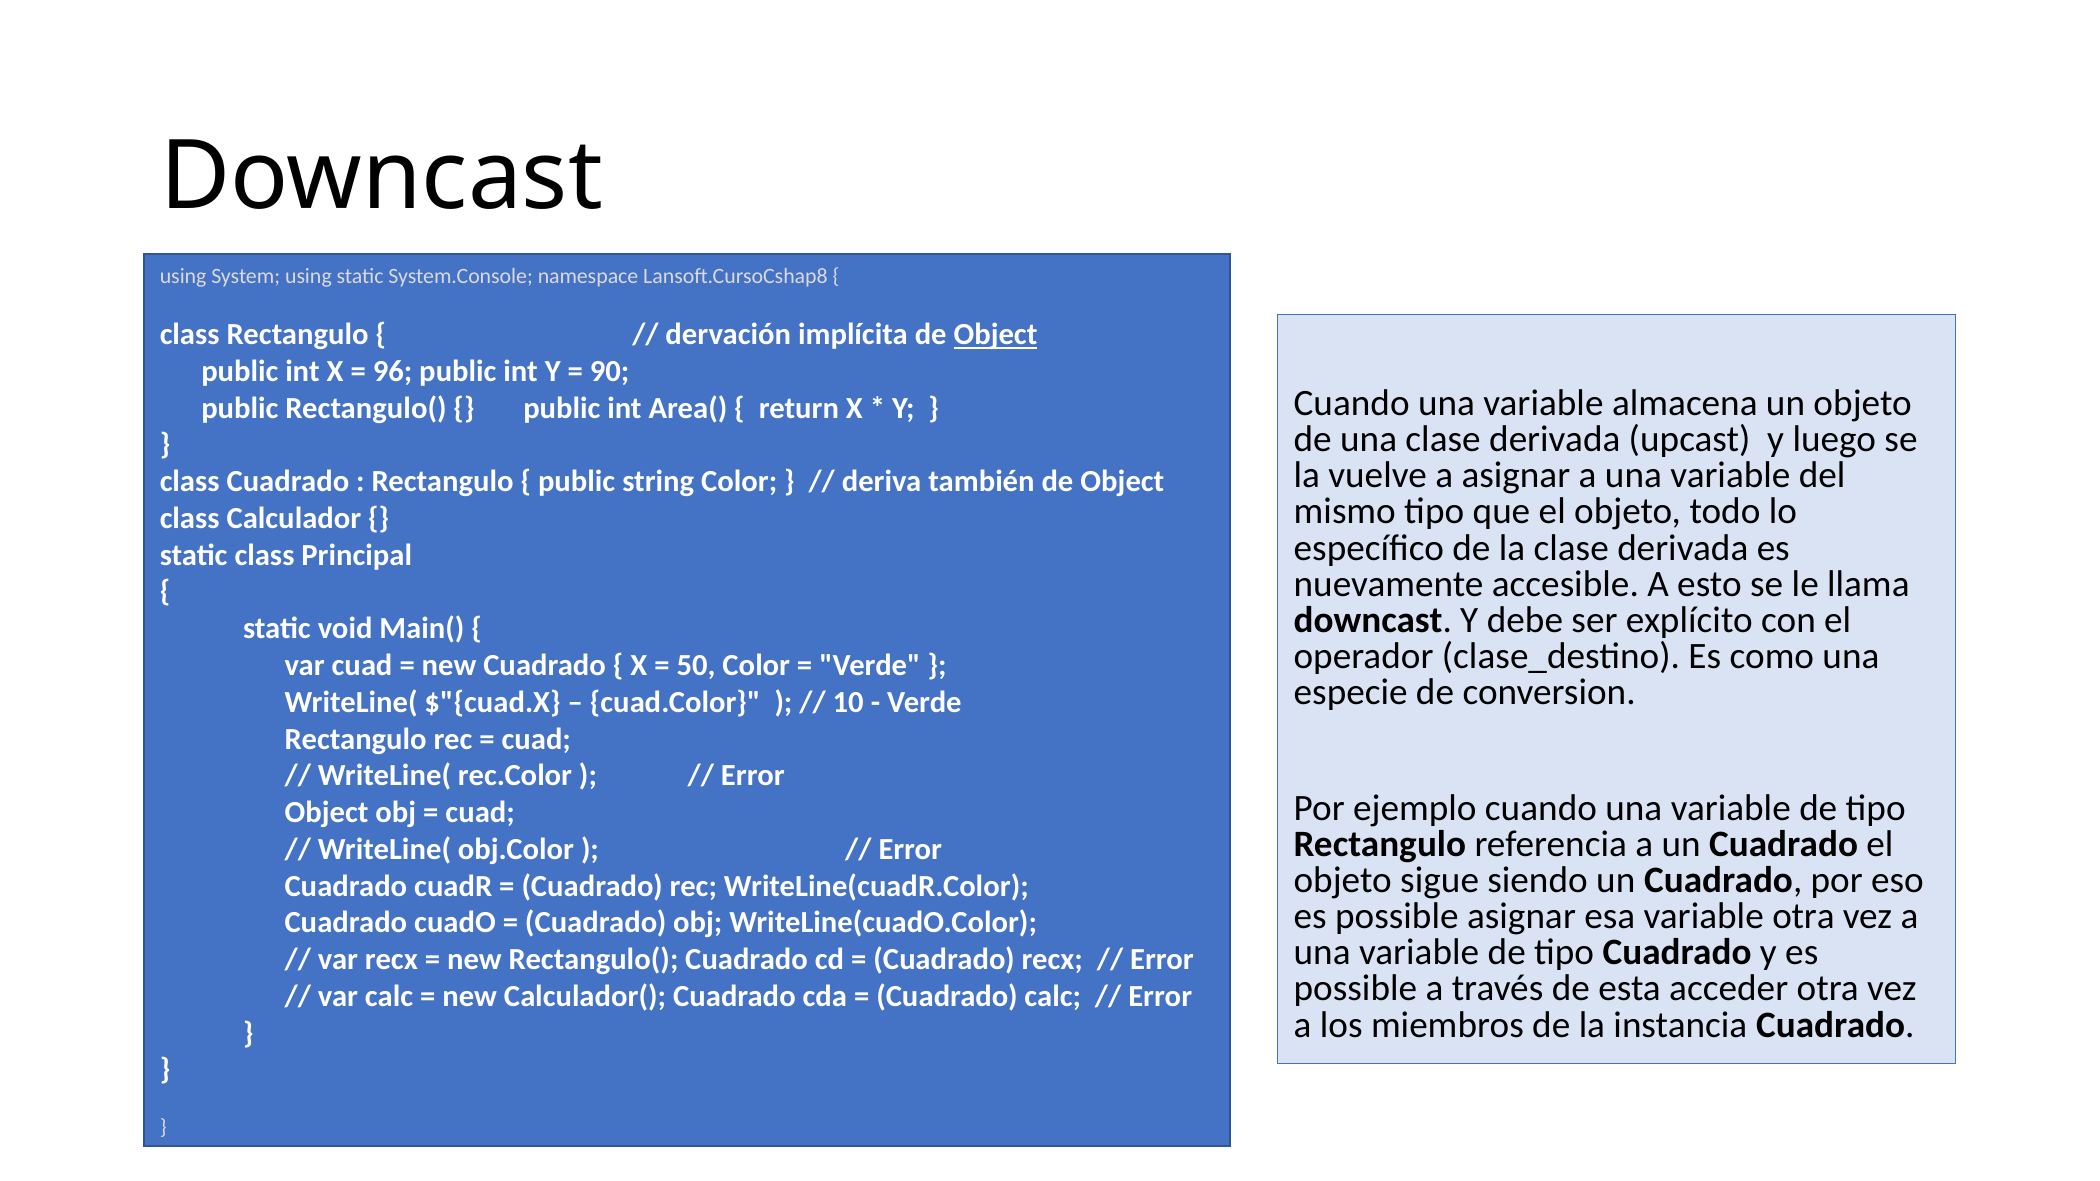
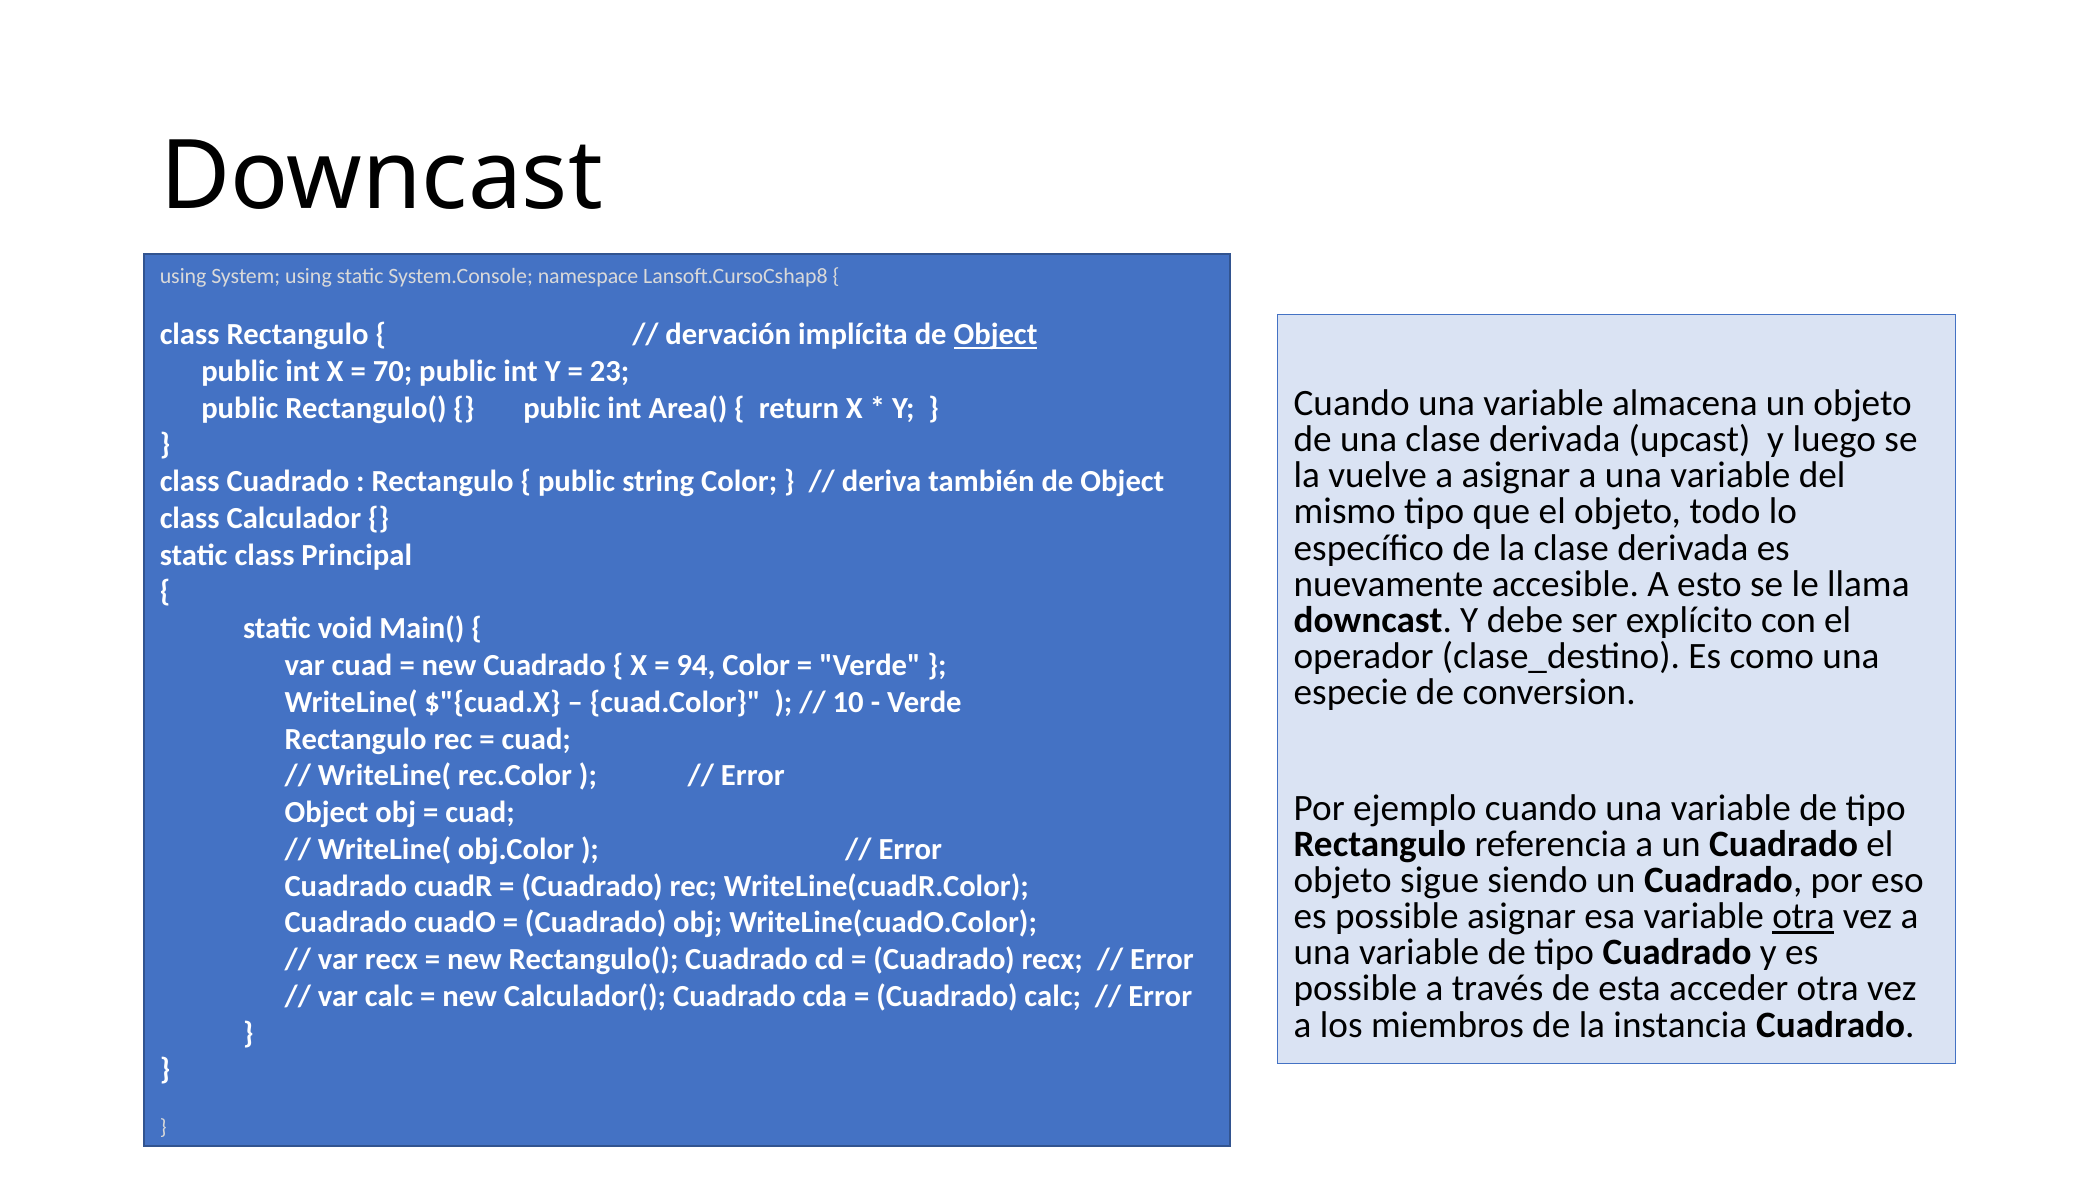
96: 96 -> 70
90: 90 -> 23
50: 50 -> 94
otra at (1803, 917) underline: none -> present
